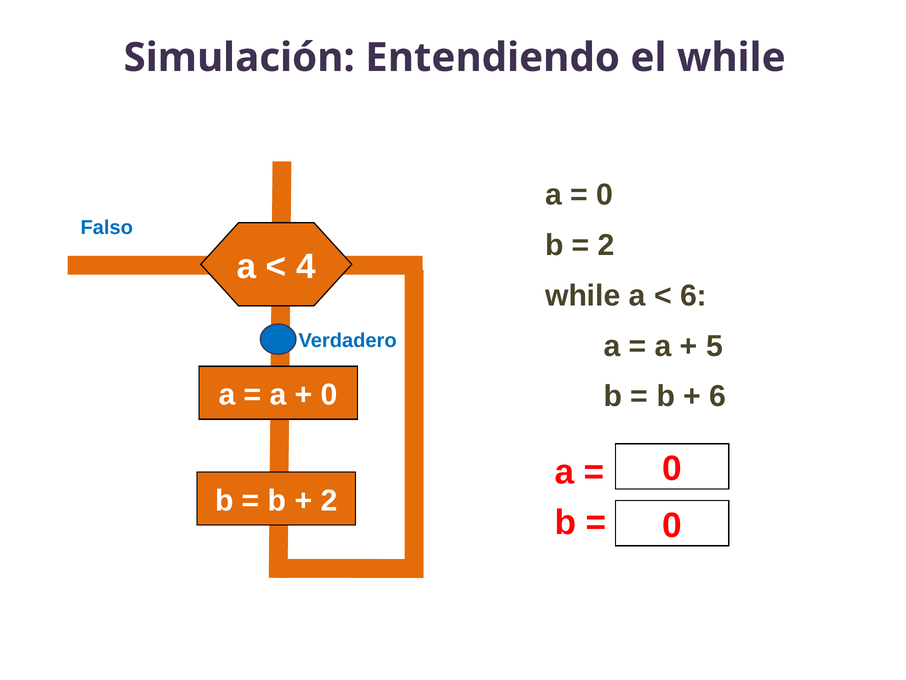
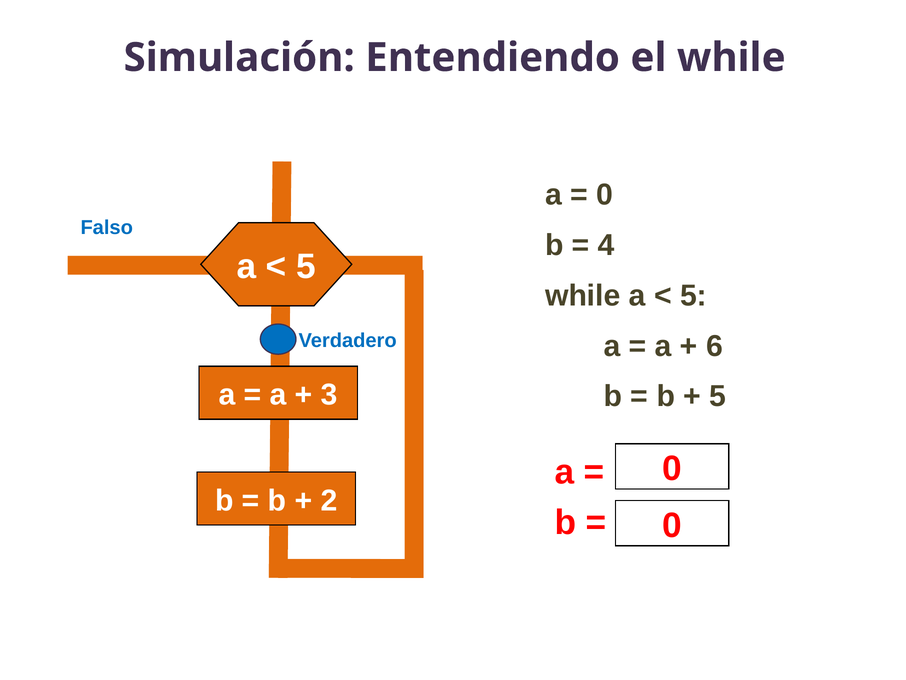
2 at (606, 245): 2 -> 4
4 at (306, 267): 4 -> 5
6 at (694, 295): 6 -> 5
5: 5 -> 6
0 at (329, 395): 0 -> 3
6 at (718, 396): 6 -> 5
